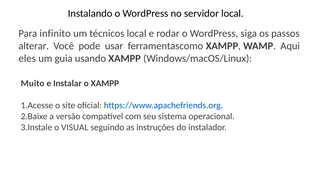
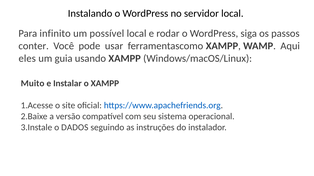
técnicos: técnicos -> possível
alterar: alterar -> conter
VISUAL: VISUAL -> DADOS
